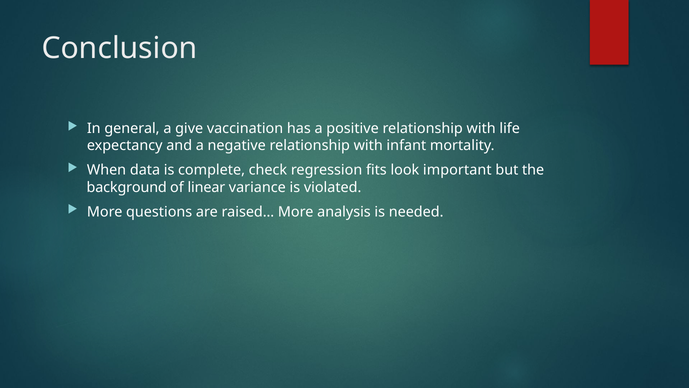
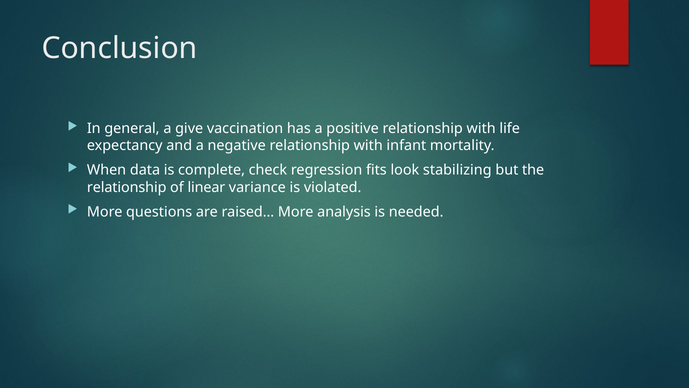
important: important -> stabilizing
background at (127, 187): background -> relationship
